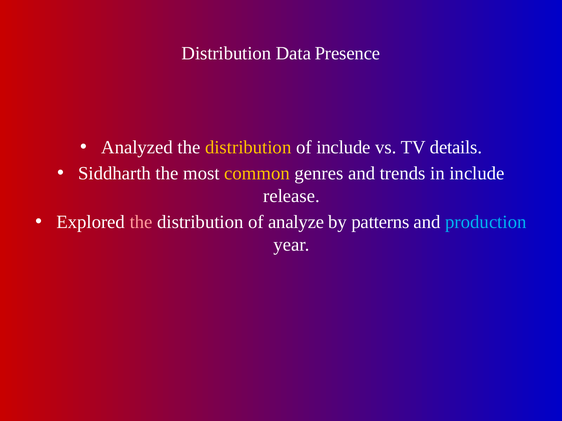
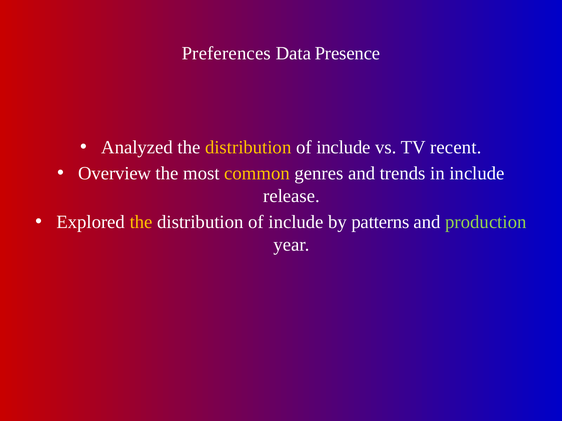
Distribution at (226, 53): Distribution -> Preferences
details: details -> recent
Siddharth: Siddharth -> Overview
the at (141, 222) colour: pink -> yellow
analyze at (296, 222): analyze -> include
production colour: light blue -> light green
